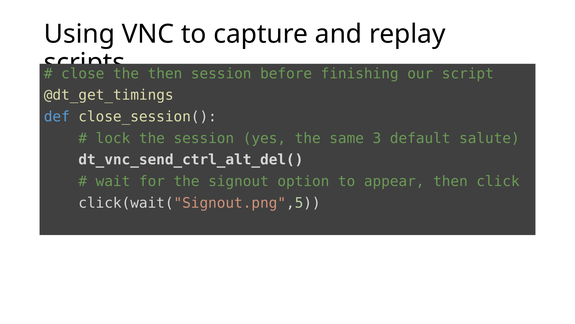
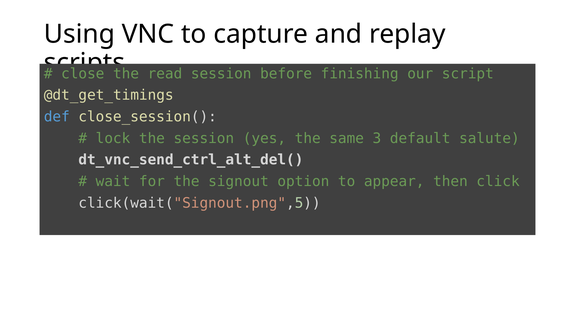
then at (165, 74): then -> read
